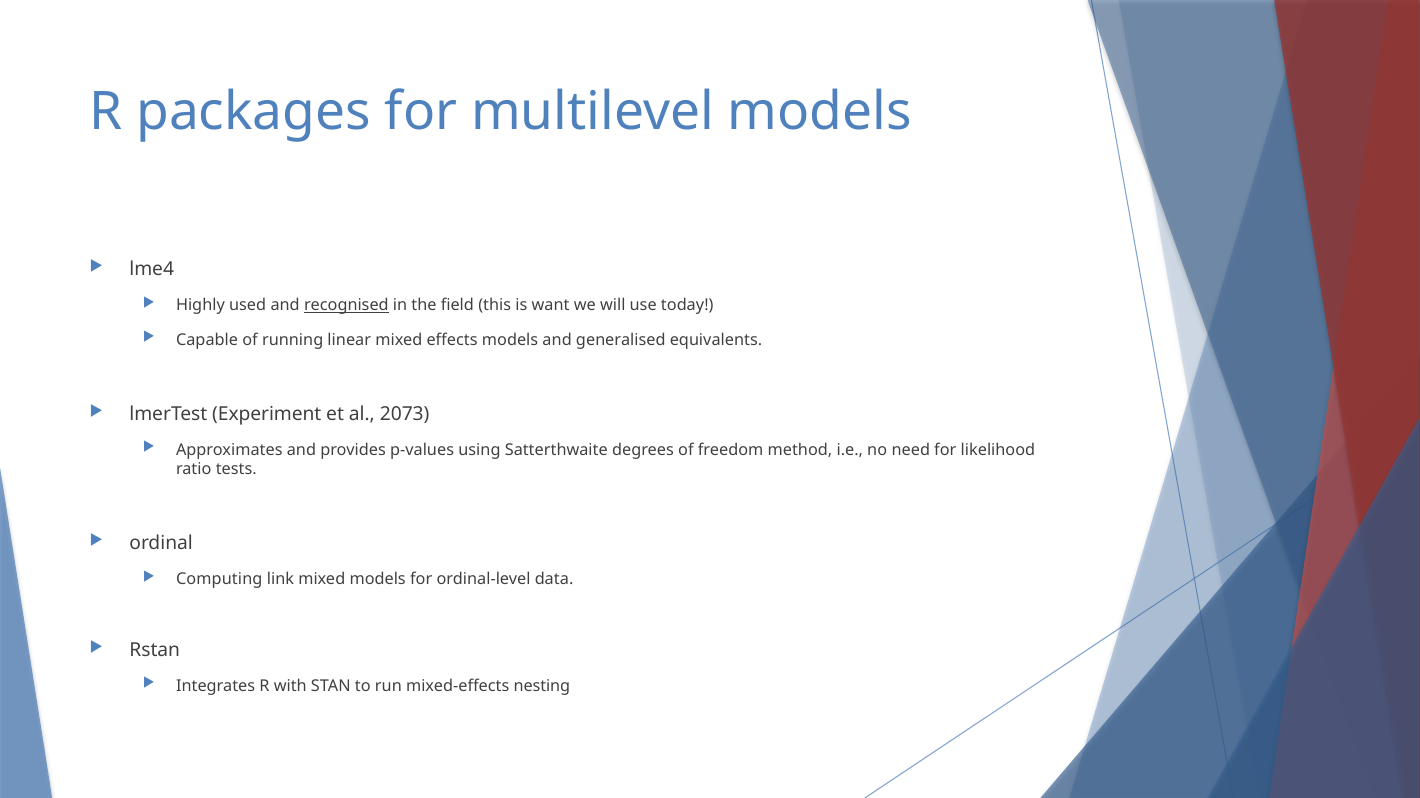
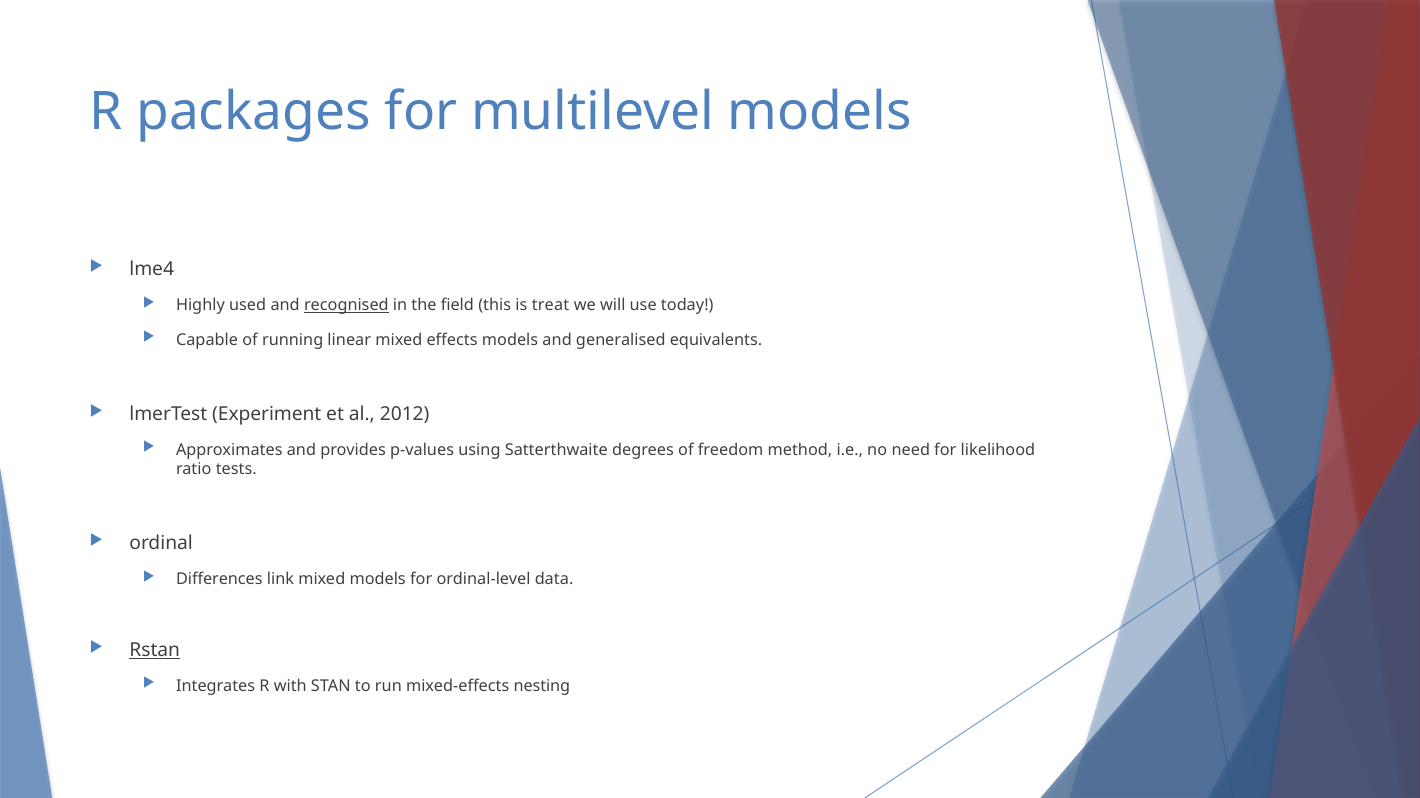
want: want -> treat
2073: 2073 -> 2012
Computing: Computing -> Differences
Rstan underline: none -> present
